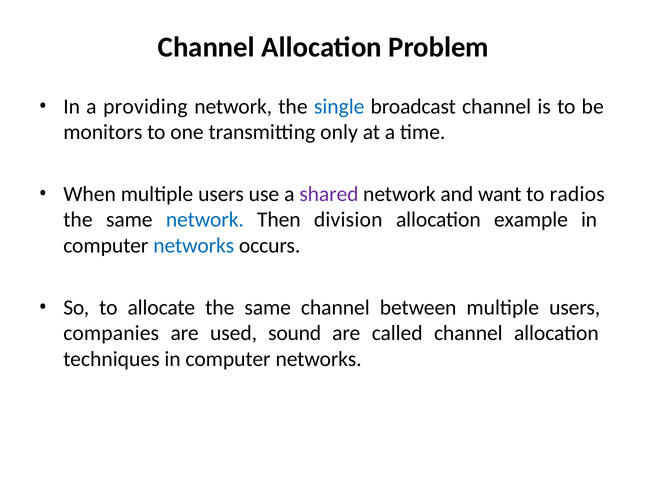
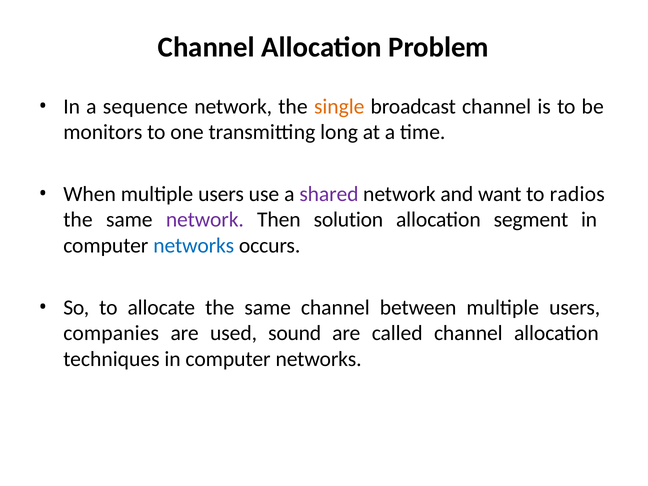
providing: providing -> sequence
single colour: blue -> orange
only: only -> long
network at (205, 220) colour: blue -> purple
division: division -> solution
example: example -> segment
